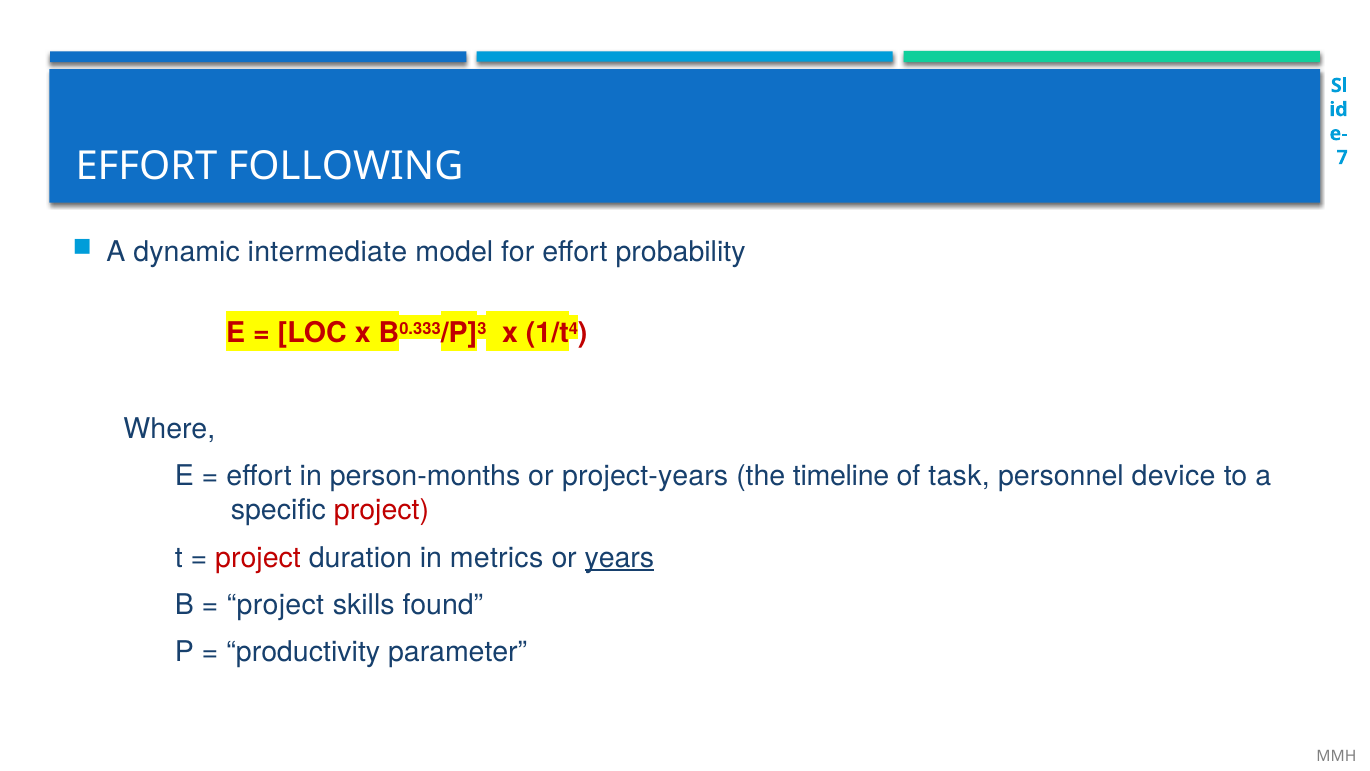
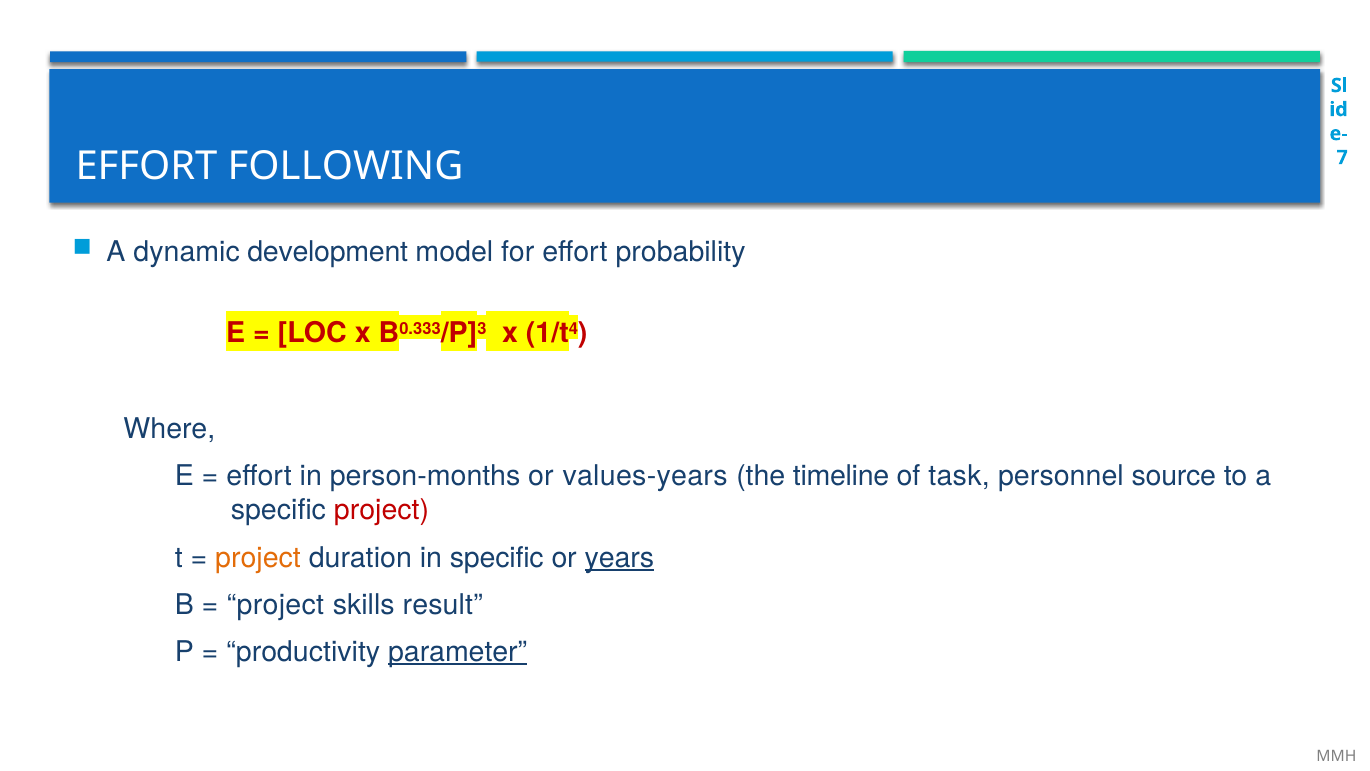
intermediate: intermediate -> development
project-years: project-years -> values-years
device: device -> source
project at (258, 557) colour: red -> orange
in metrics: metrics -> specific
found: found -> result
parameter underline: none -> present
